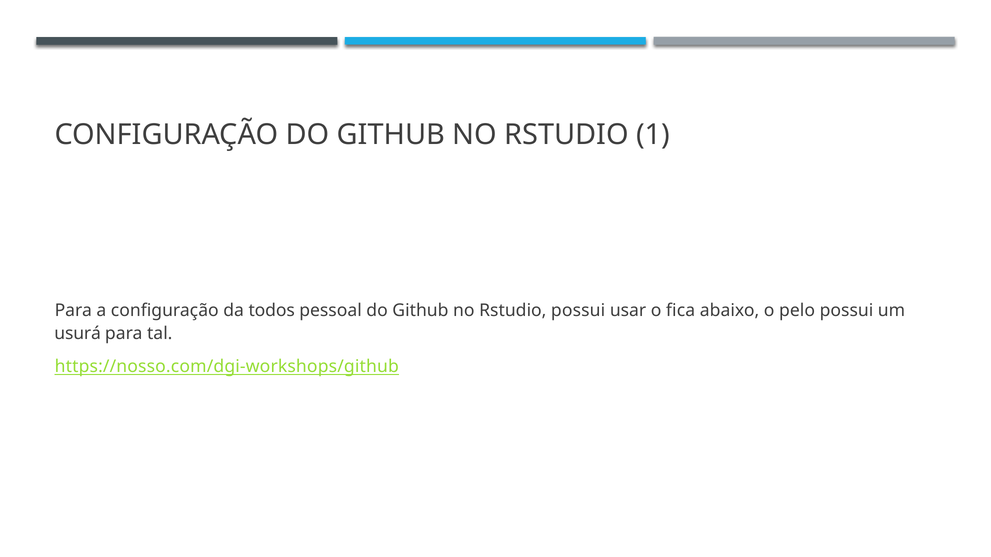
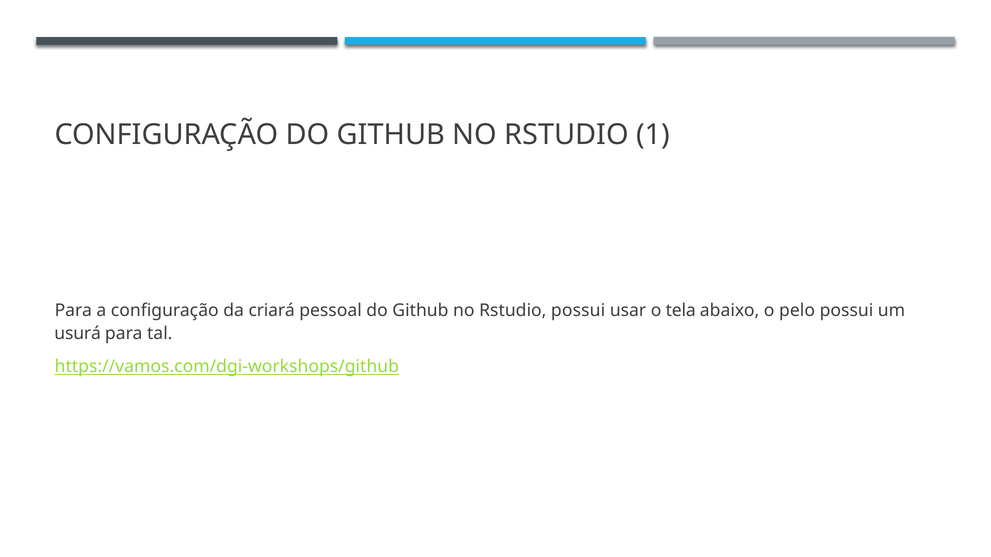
todos: todos -> criará
fica: fica -> tela
https://nosso.com/dgi-workshops/github: https://nosso.com/dgi-workshops/github -> https://vamos.com/dgi-workshops/github
